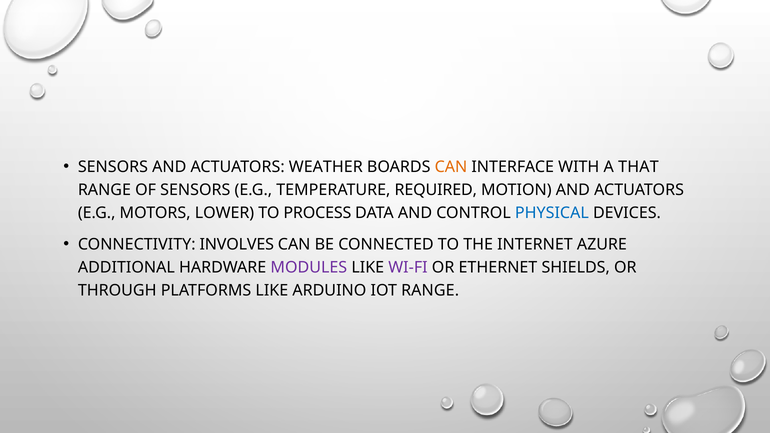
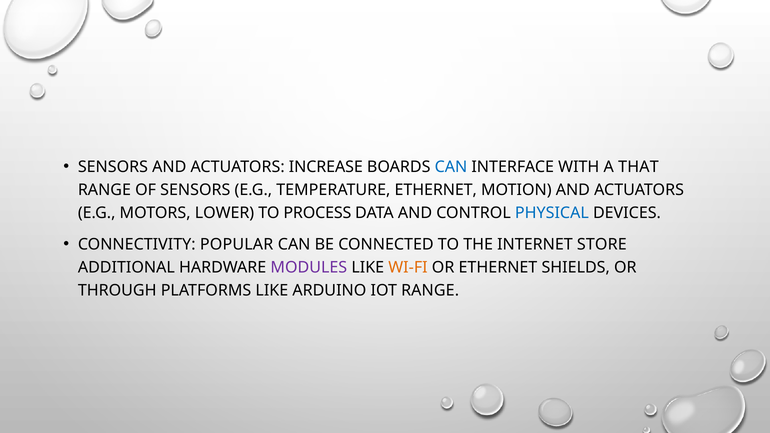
WEATHER: WEATHER -> INCREASE
CAN at (451, 167) colour: orange -> blue
TEMPERATURE REQUIRED: REQUIRED -> ETHERNET
INVOLVES: INVOLVES -> POPULAR
AZURE: AZURE -> STORE
WI-FI colour: purple -> orange
